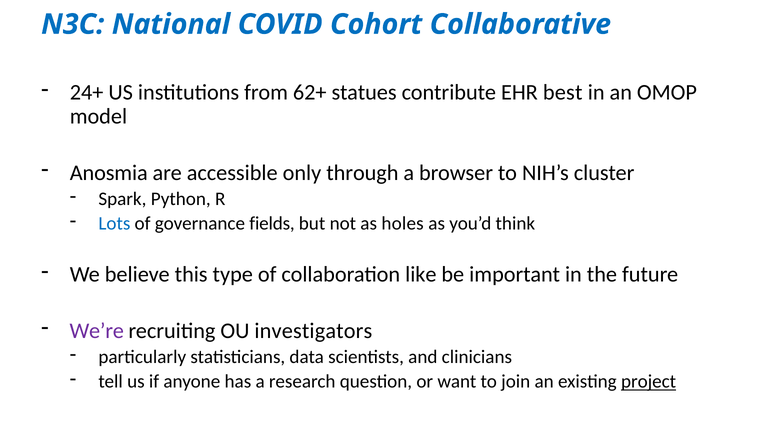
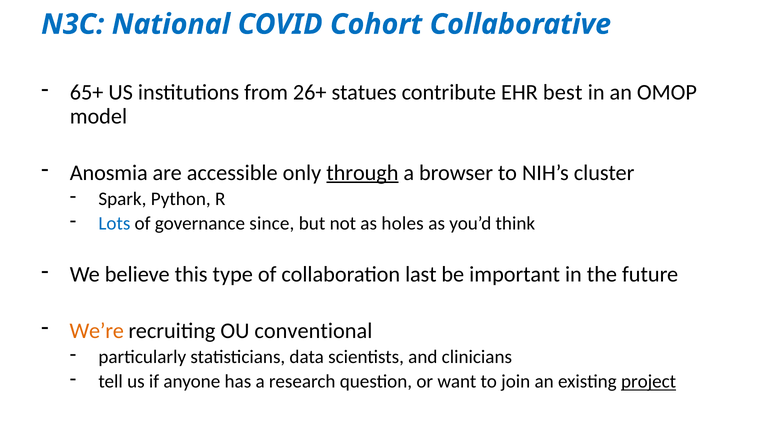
24+: 24+ -> 65+
62+: 62+ -> 26+
through underline: none -> present
fields: fields -> since
like: like -> last
We’re colour: purple -> orange
investigators: investigators -> conventional
